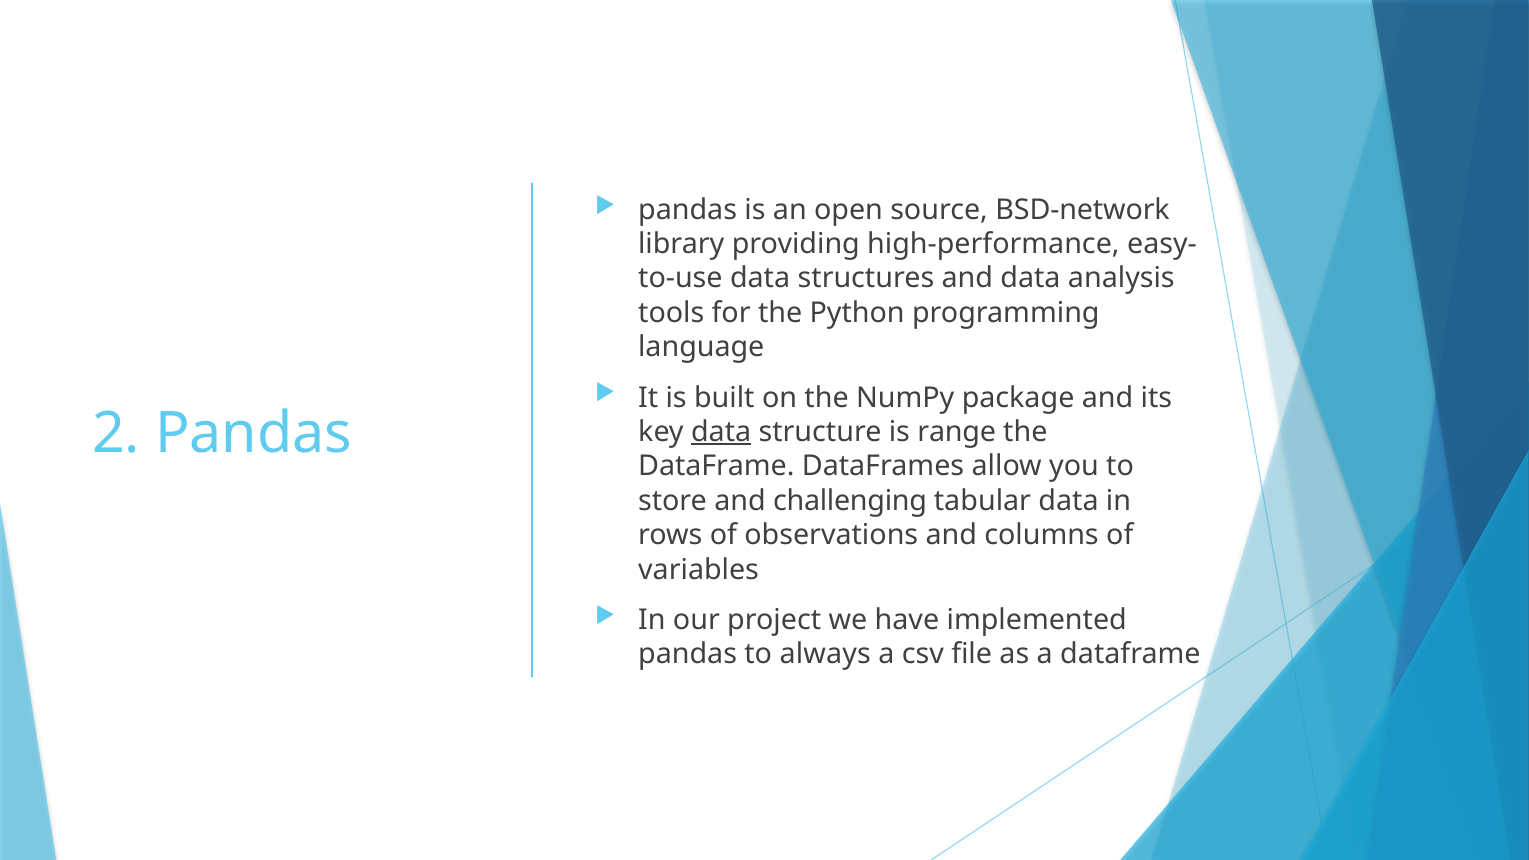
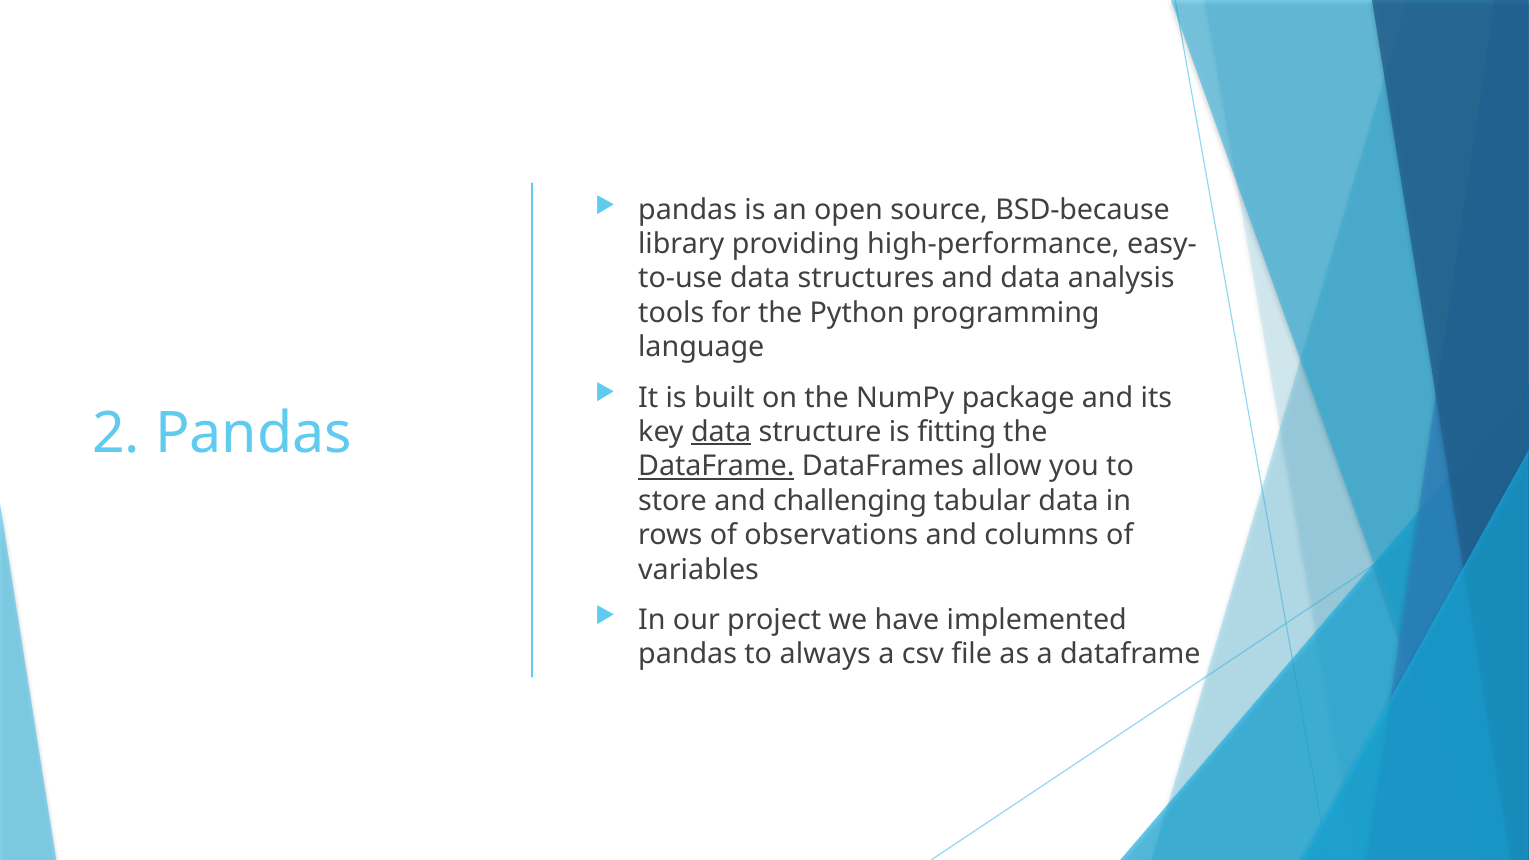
BSD-network: BSD-network -> BSD-because
range: range -> fitting
DataFrame at (716, 466) underline: none -> present
